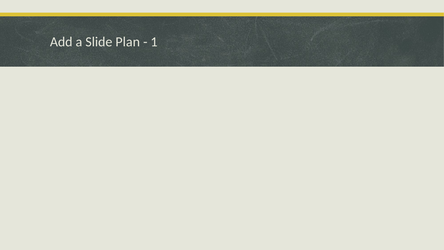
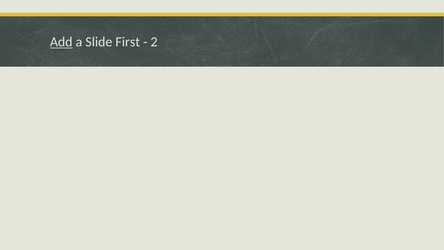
Add underline: none -> present
Plan: Plan -> First
1: 1 -> 2
